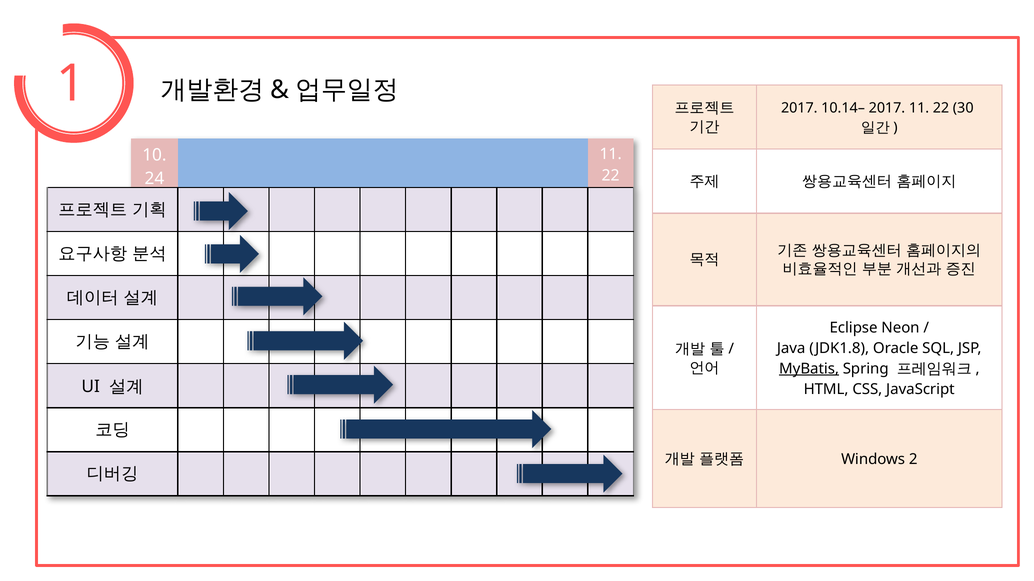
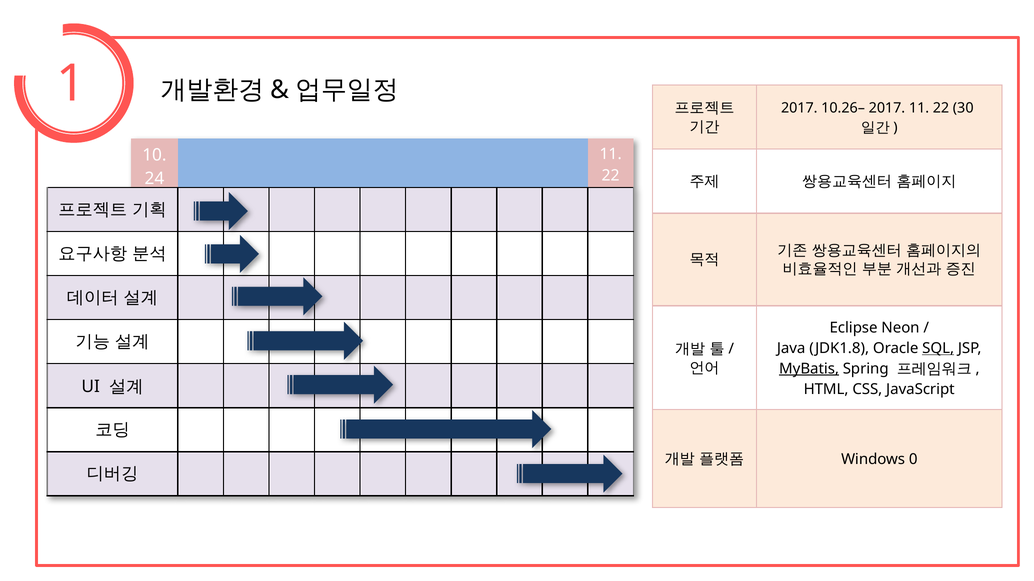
10.14–: 10.14– -> 10.26–
SQL underline: none -> present
2: 2 -> 0
